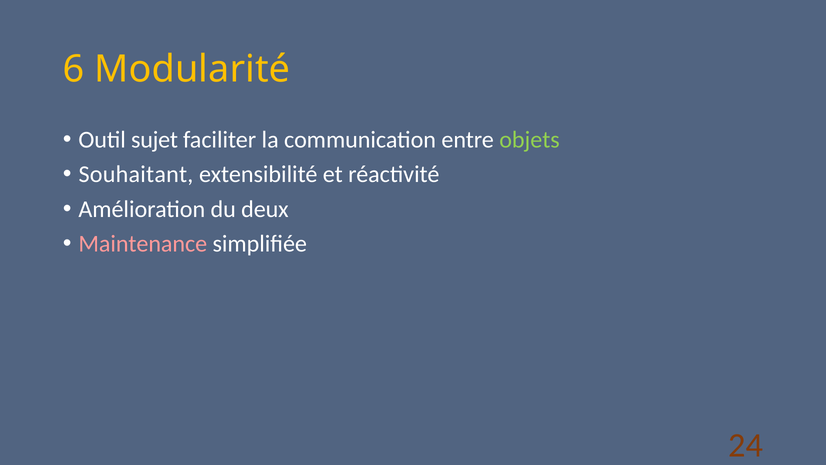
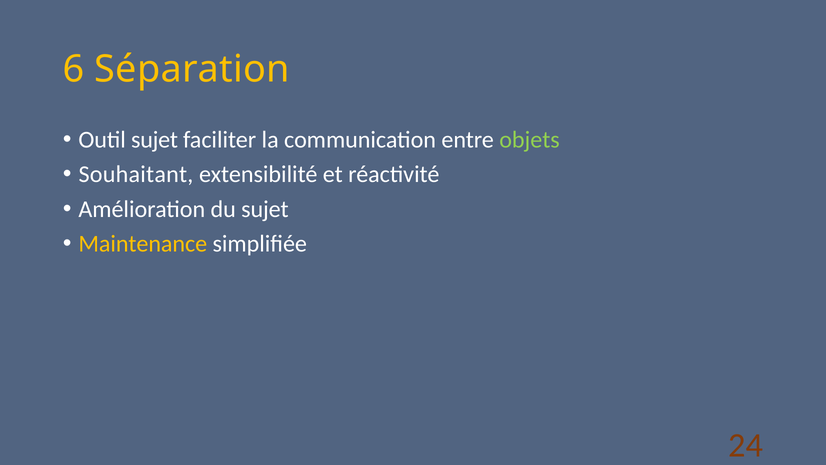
Modularité: Modularité -> Séparation
du deux: deux -> sujet
Maintenance colour: pink -> yellow
